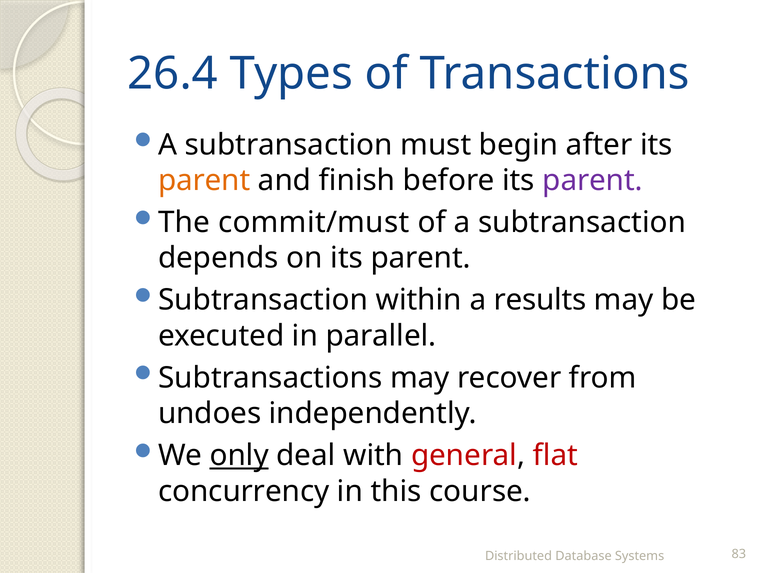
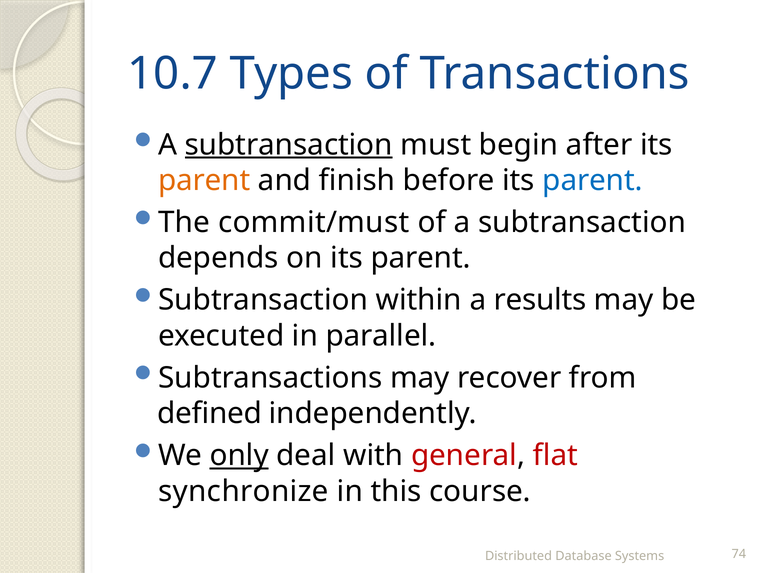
26.4: 26.4 -> 10.7
subtransaction at (289, 145) underline: none -> present
parent at (593, 180) colour: purple -> blue
undoes: undoes -> defined
concurrency: concurrency -> synchronize
83: 83 -> 74
